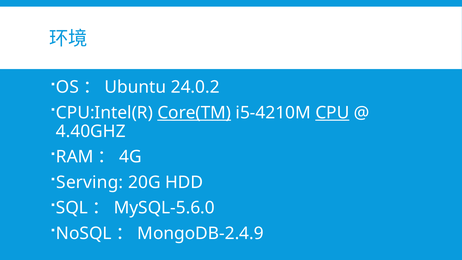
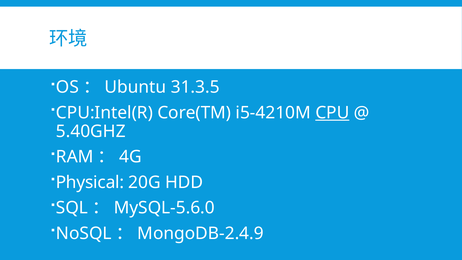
24.0.2: 24.0.2 -> 31.3.5
Core(TM underline: present -> none
4.40GHZ: 4.40GHZ -> 5.40GHZ
Serving: Serving -> Physical
